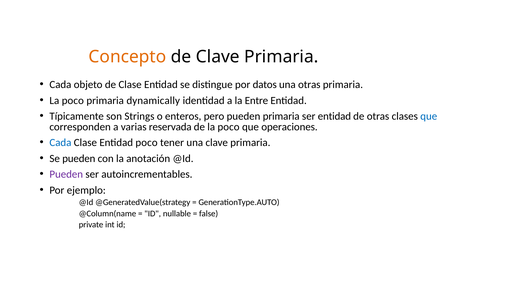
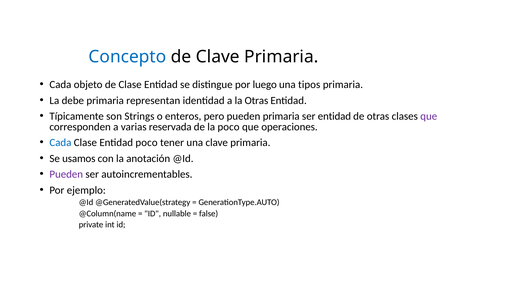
Concepto colour: orange -> blue
datos: datos -> luego
una otras: otras -> tipos
poco at (73, 101): poco -> debe
dynamically: dynamically -> representan
la Entre: Entre -> Otras
que at (429, 116) colour: blue -> purple
Se pueden: pueden -> usamos
